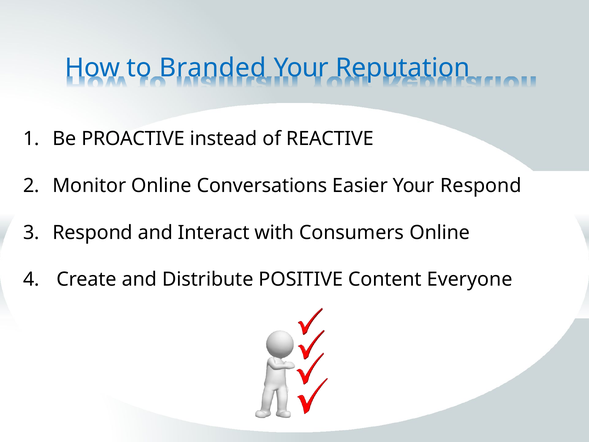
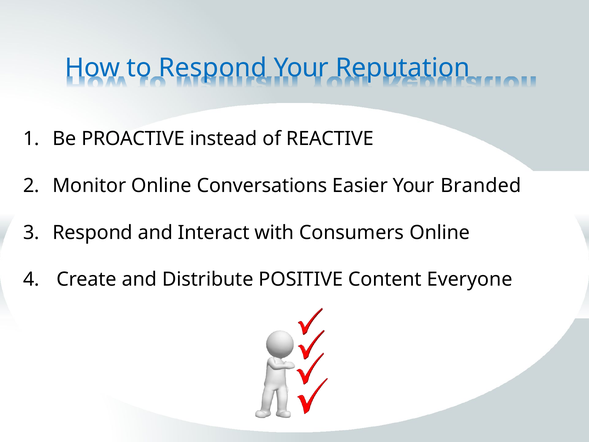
to Branded: Branded -> Respond
Your Respond: Respond -> Branded
